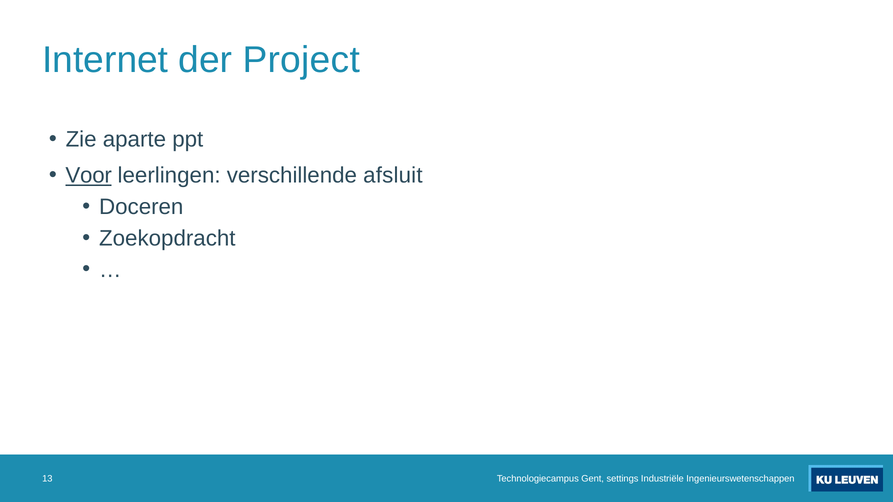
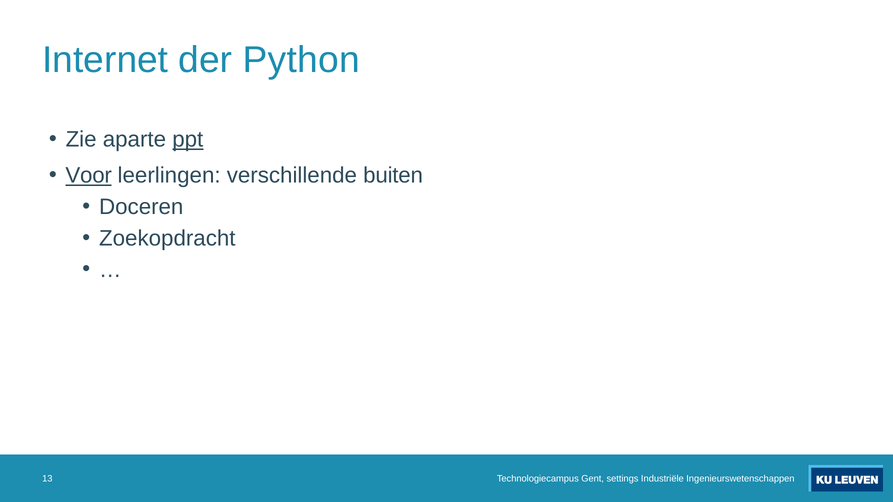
Project: Project -> Python
ppt underline: none -> present
afsluit: afsluit -> buiten
